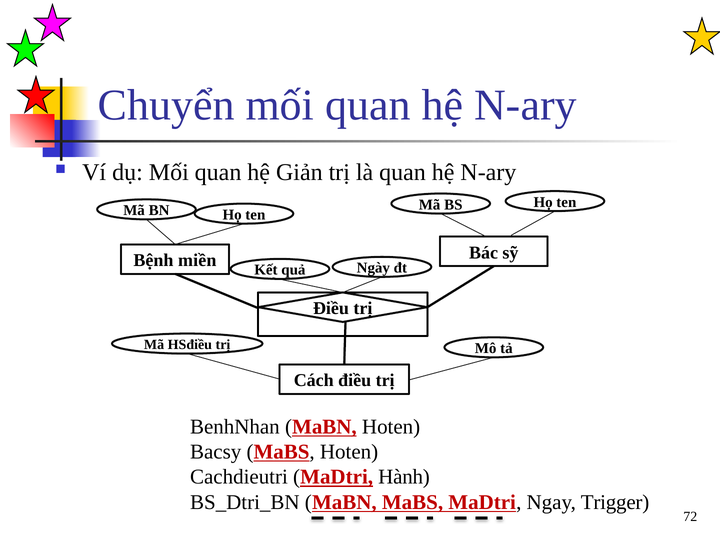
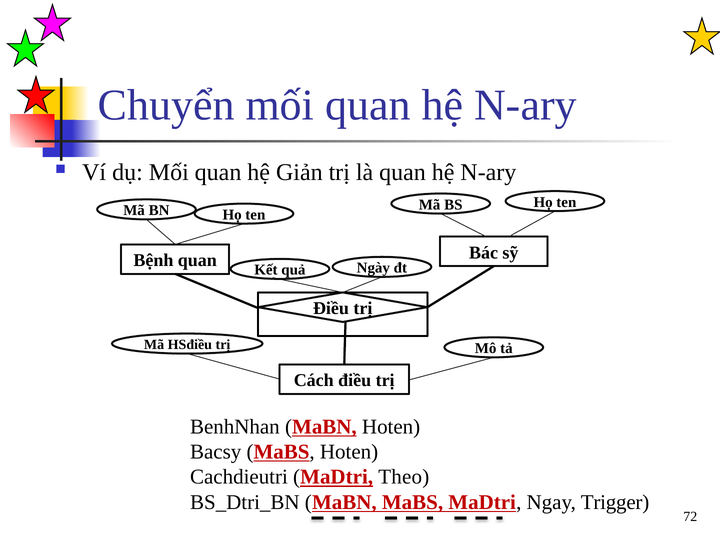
Bệnh miền: miền -> quan
Hành: Hành -> Theo
